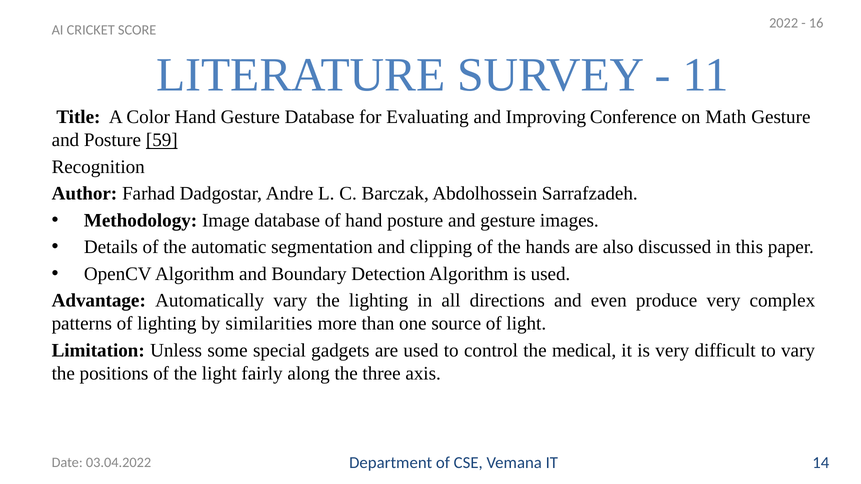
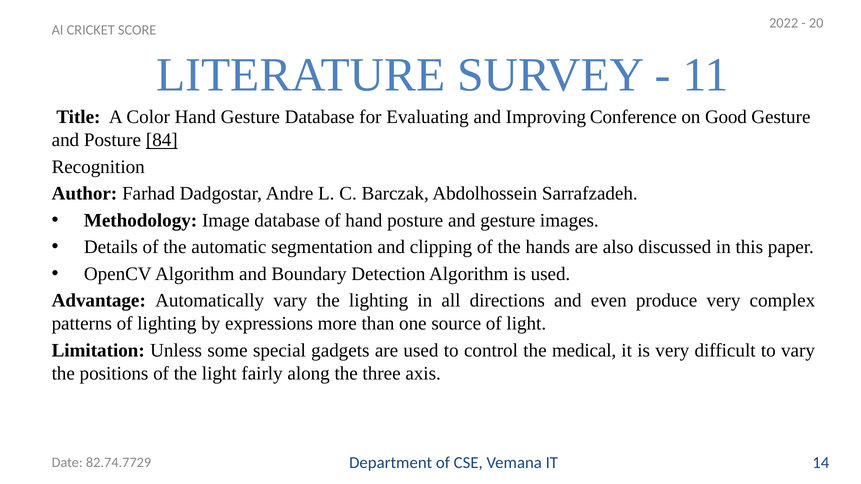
16: 16 -> 20
Math: Math -> Good
59: 59 -> 84
similarities: similarities -> expressions
03.04.2022: 03.04.2022 -> 82.74.7729
